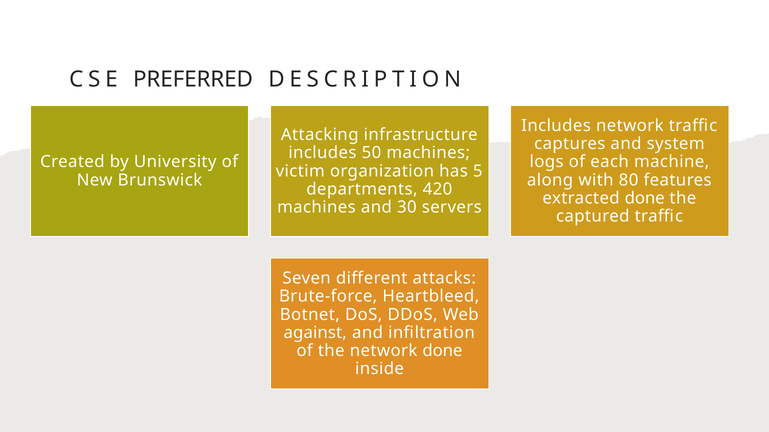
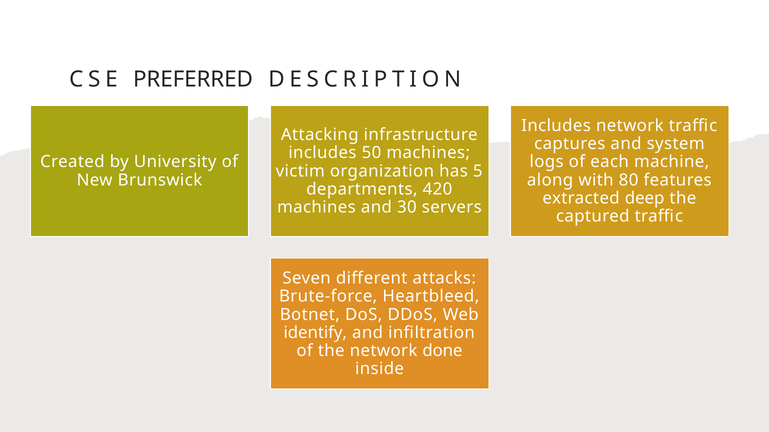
extracted done: done -> deep
against: against -> identify
